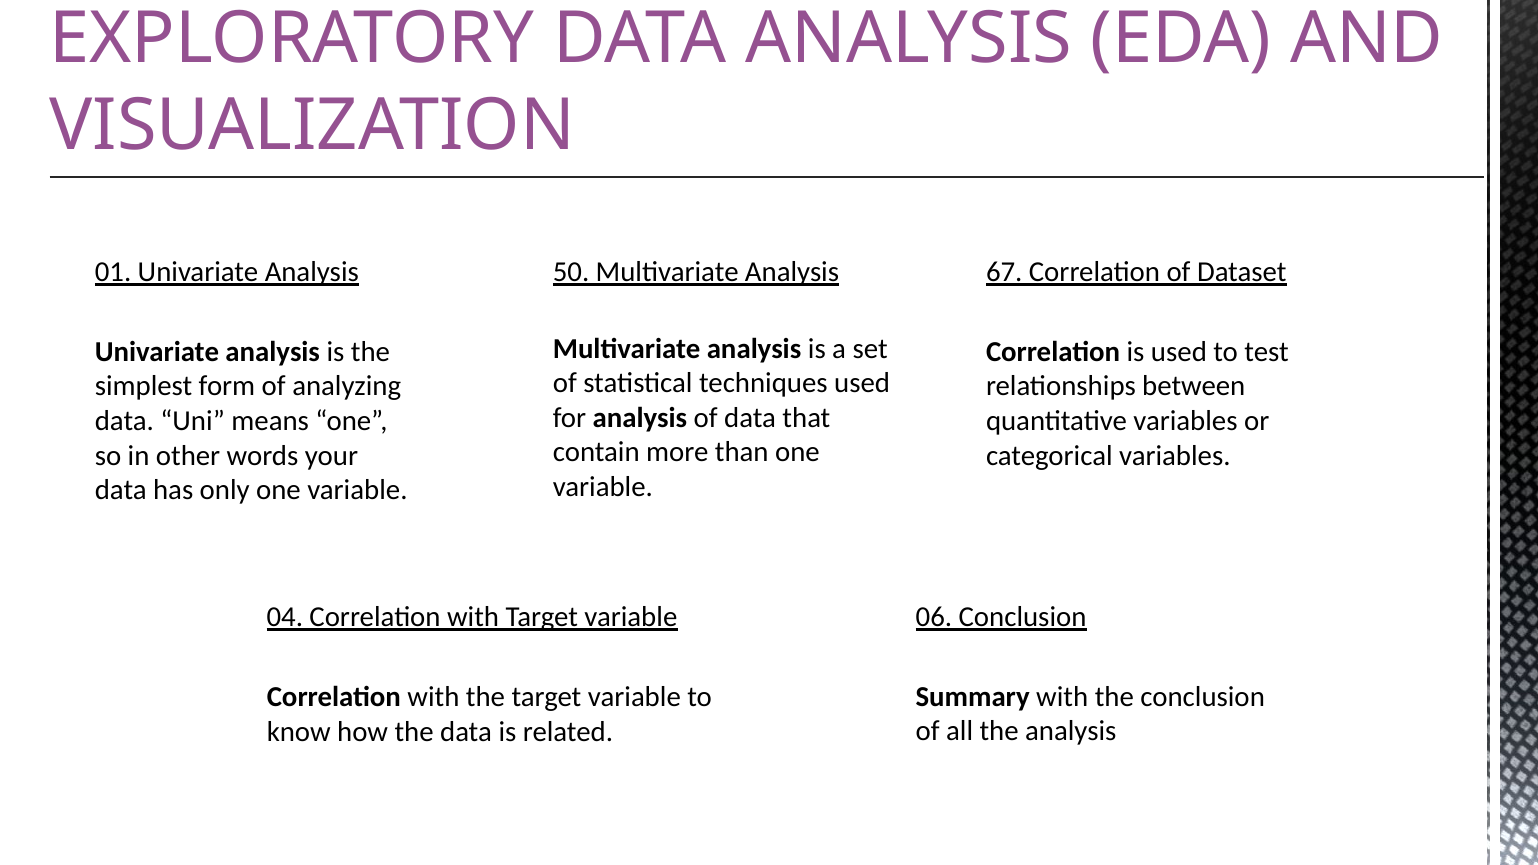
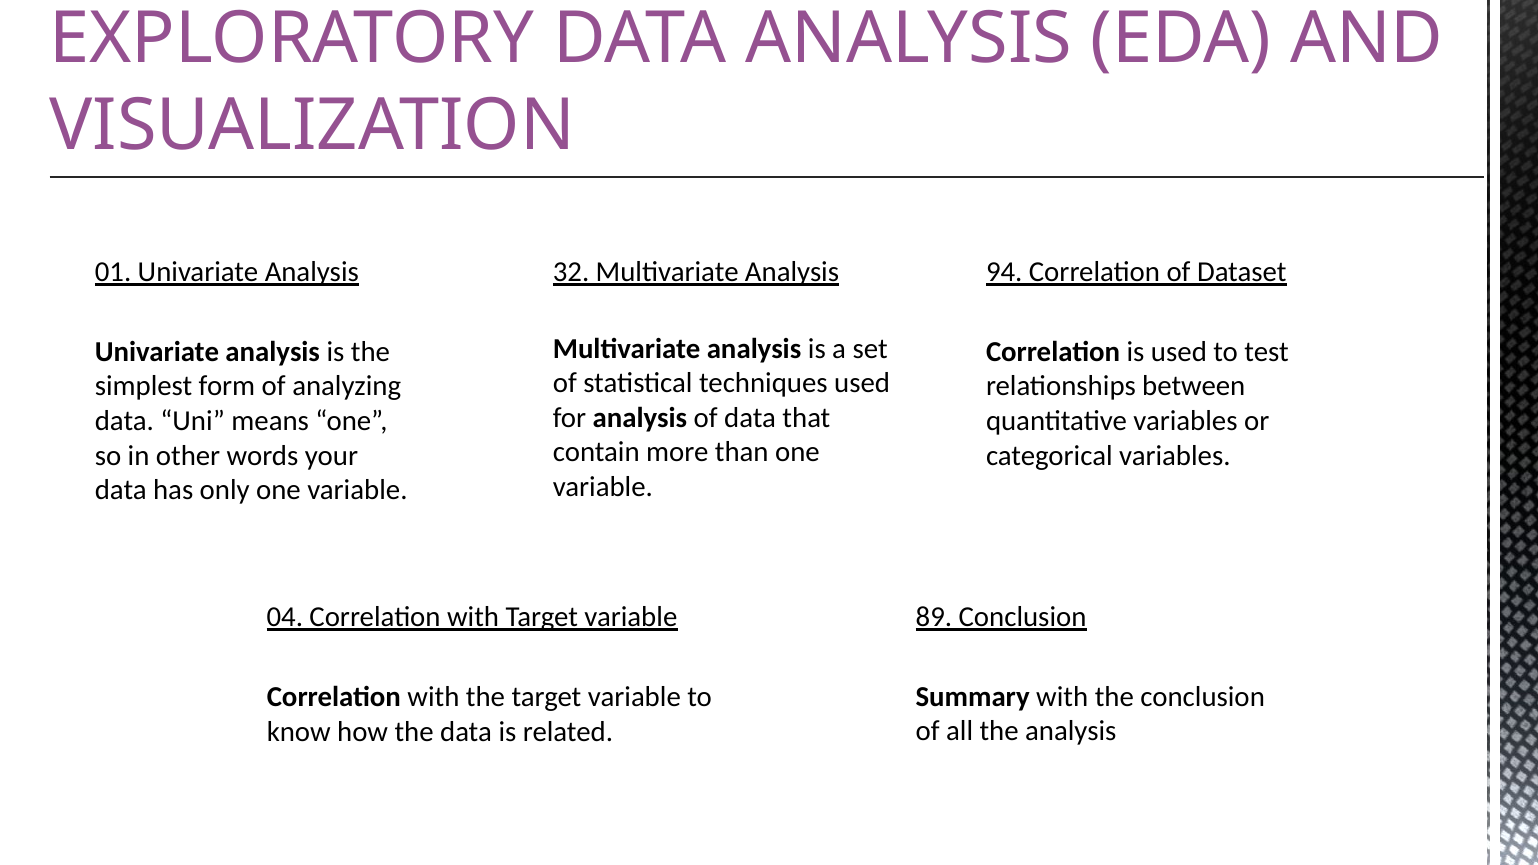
50: 50 -> 32
67: 67 -> 94
06: 06 -> 89
